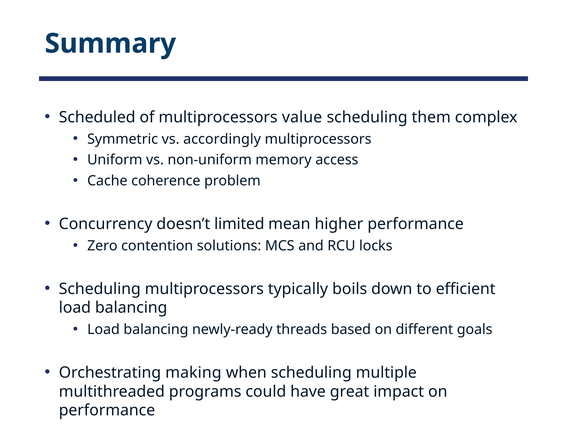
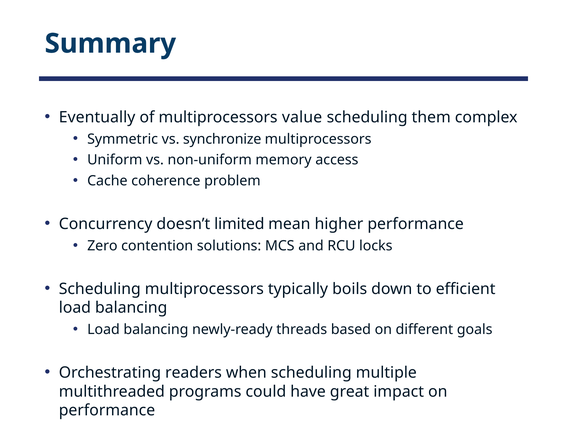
Scheduled: Scheduled -> Eventually
accordingly: accordingly -> synchronize
making: making -> readers
